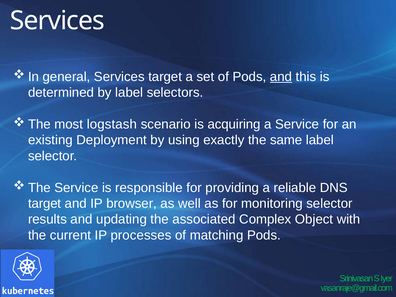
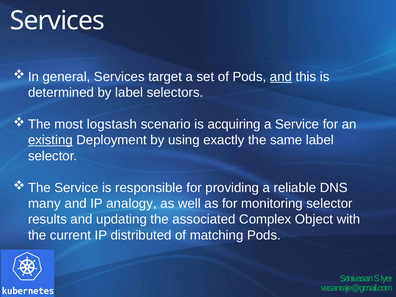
existing underline: none -> present
target at (45, 203): target -> many
browser: browser -> analogy
processes: processes -> distributed
